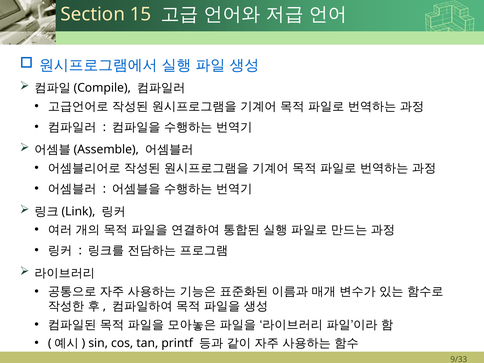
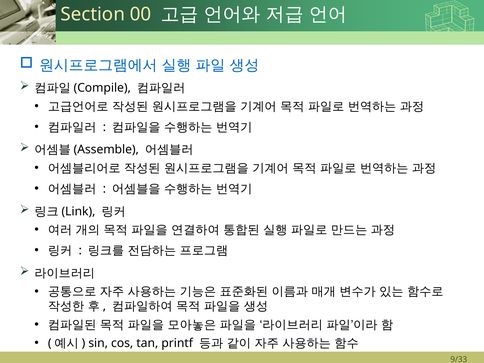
15: 15 -> 00
